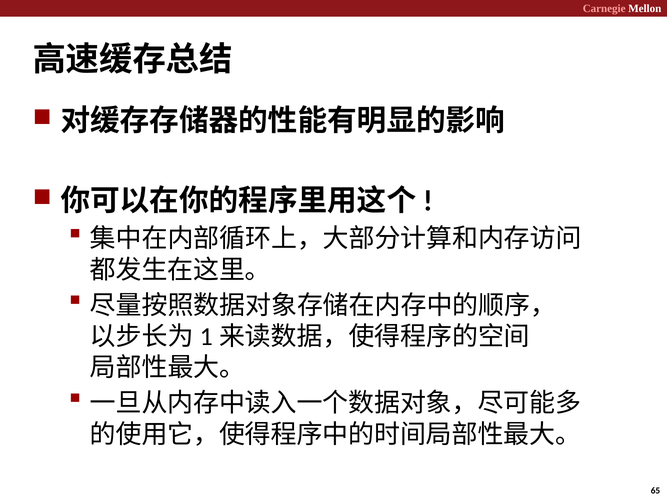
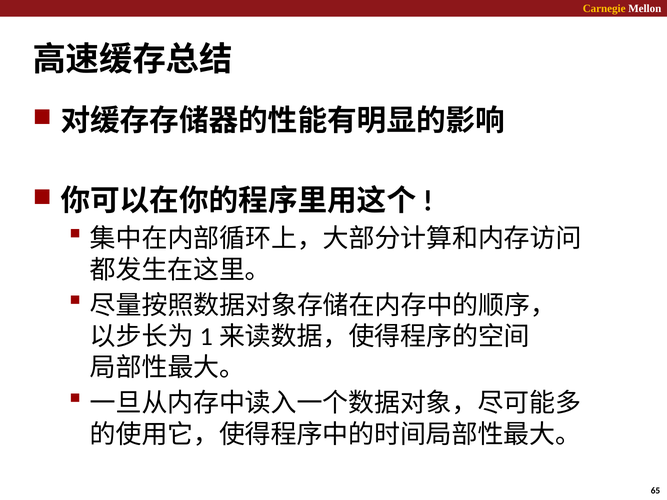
Carnegie colour: pink -> yellow
